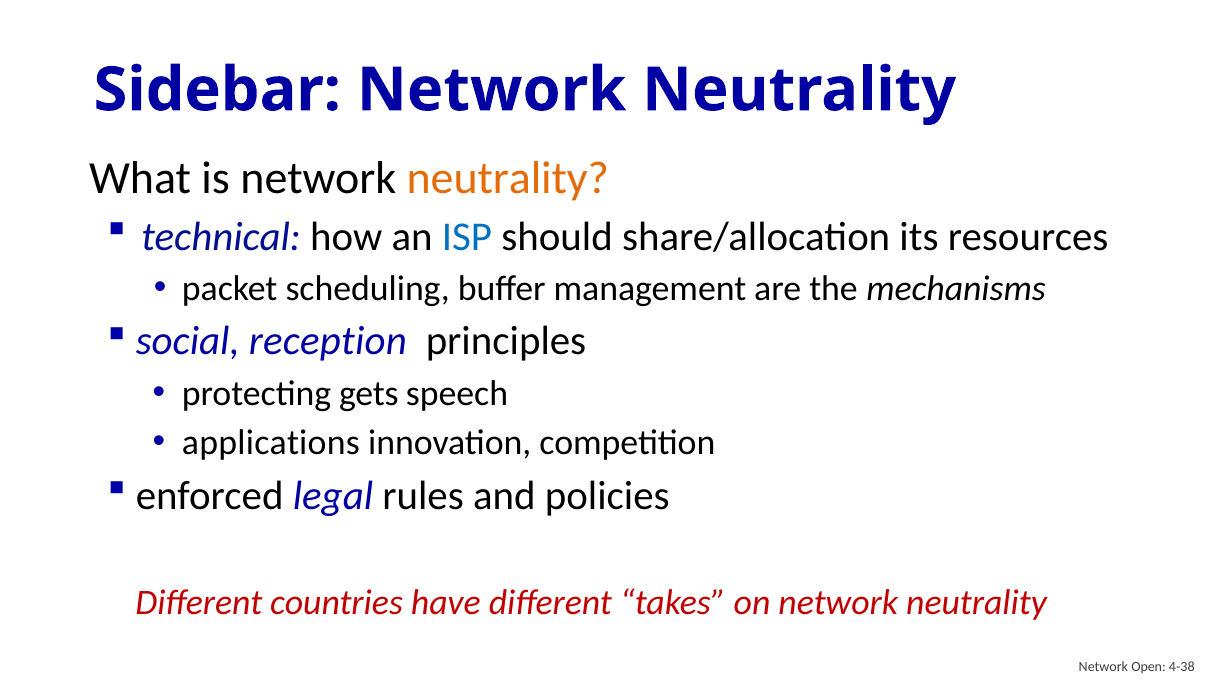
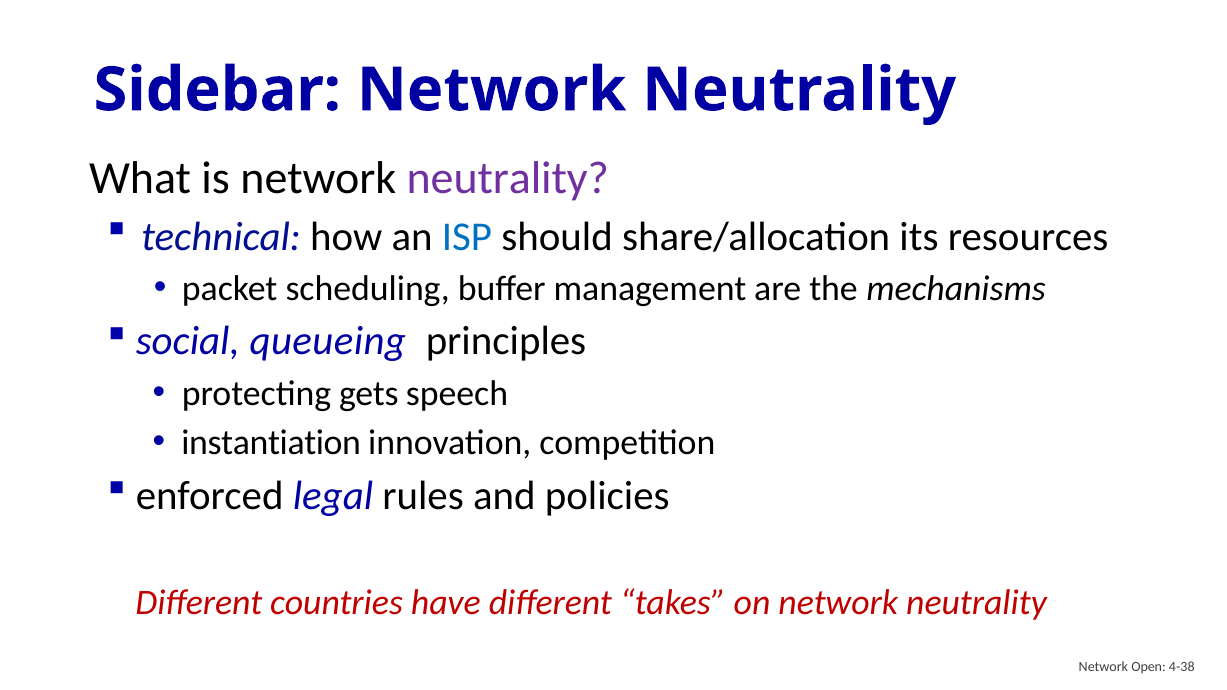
neutrality at (508, 179) colour: orange -> purple
reception: reception -> queueing
applications: applications -> instantiation
